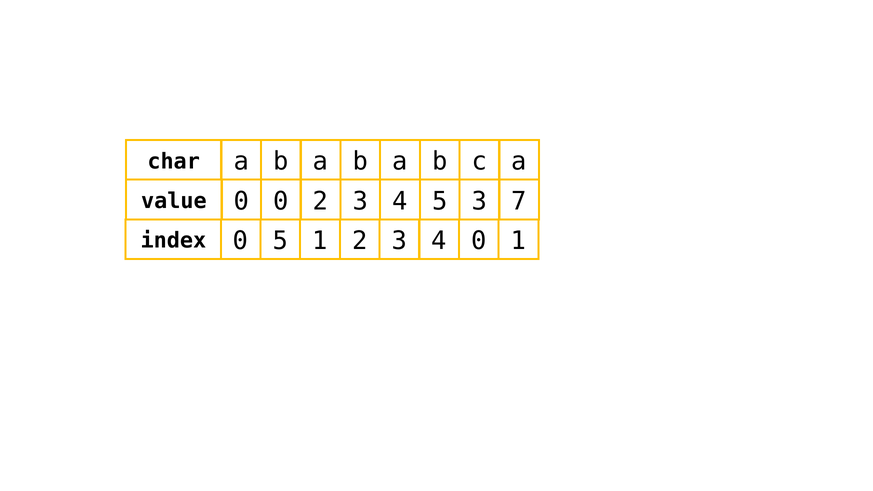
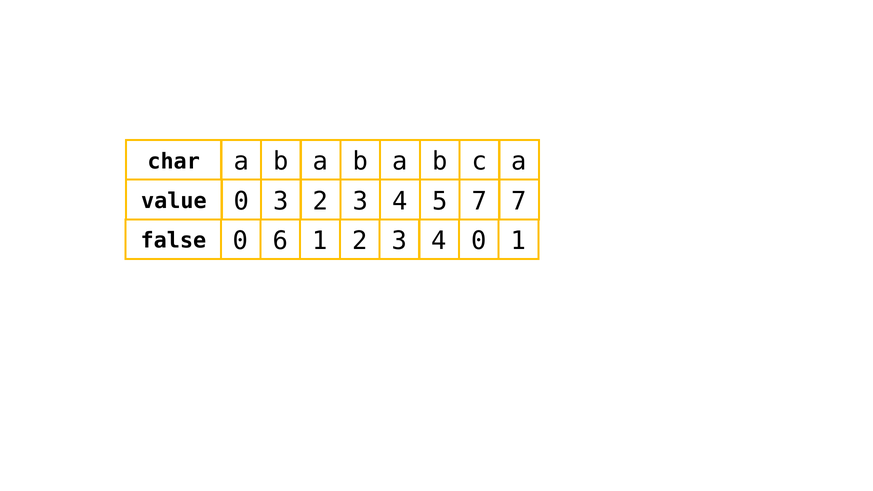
0 0: 0 -> 3
5 3: 3 -> 7
0 5: 5 -> 6
index: index -> false
